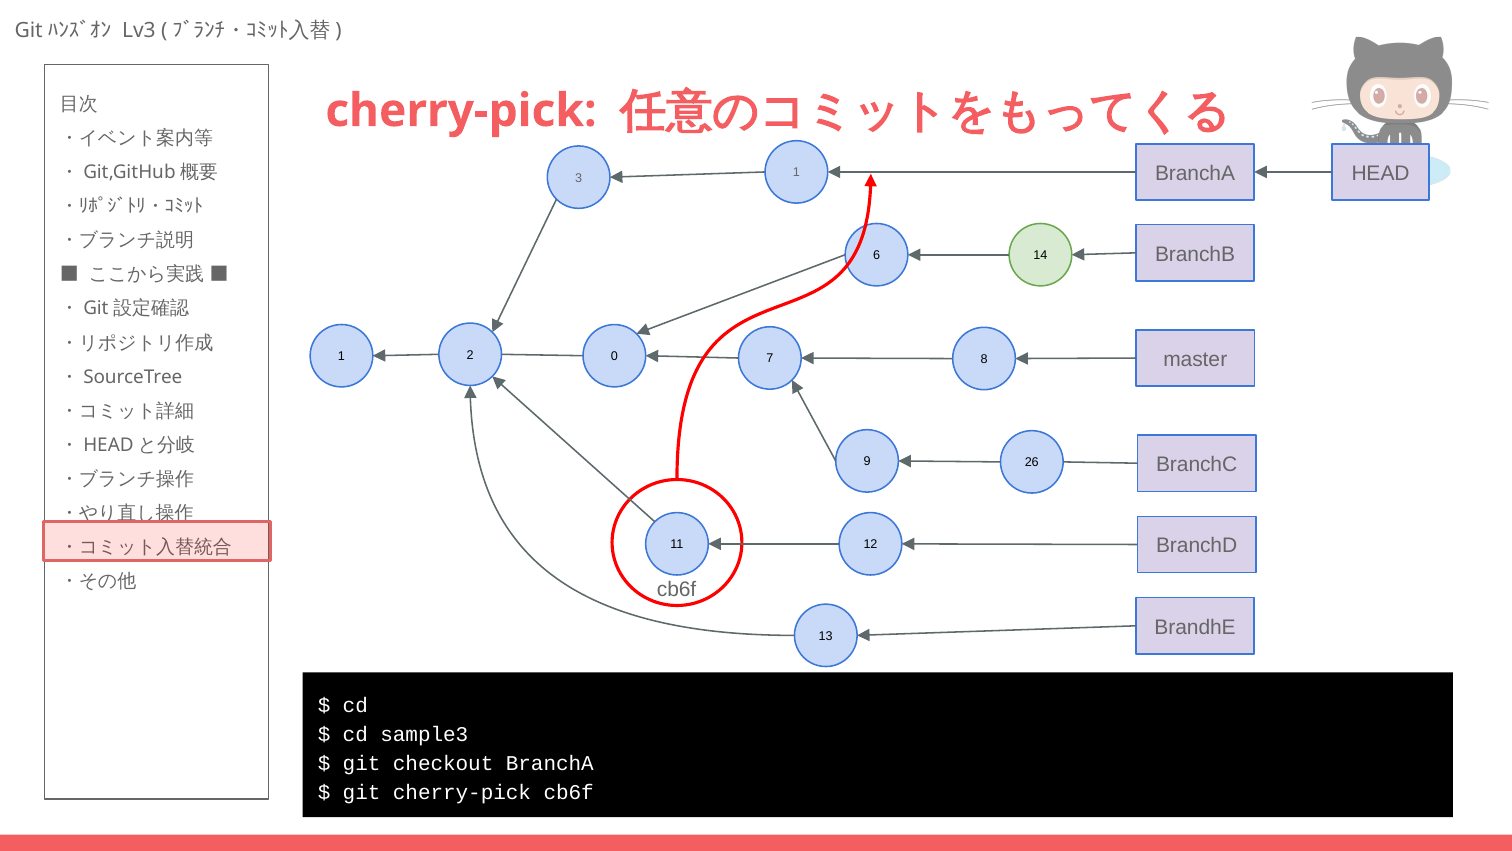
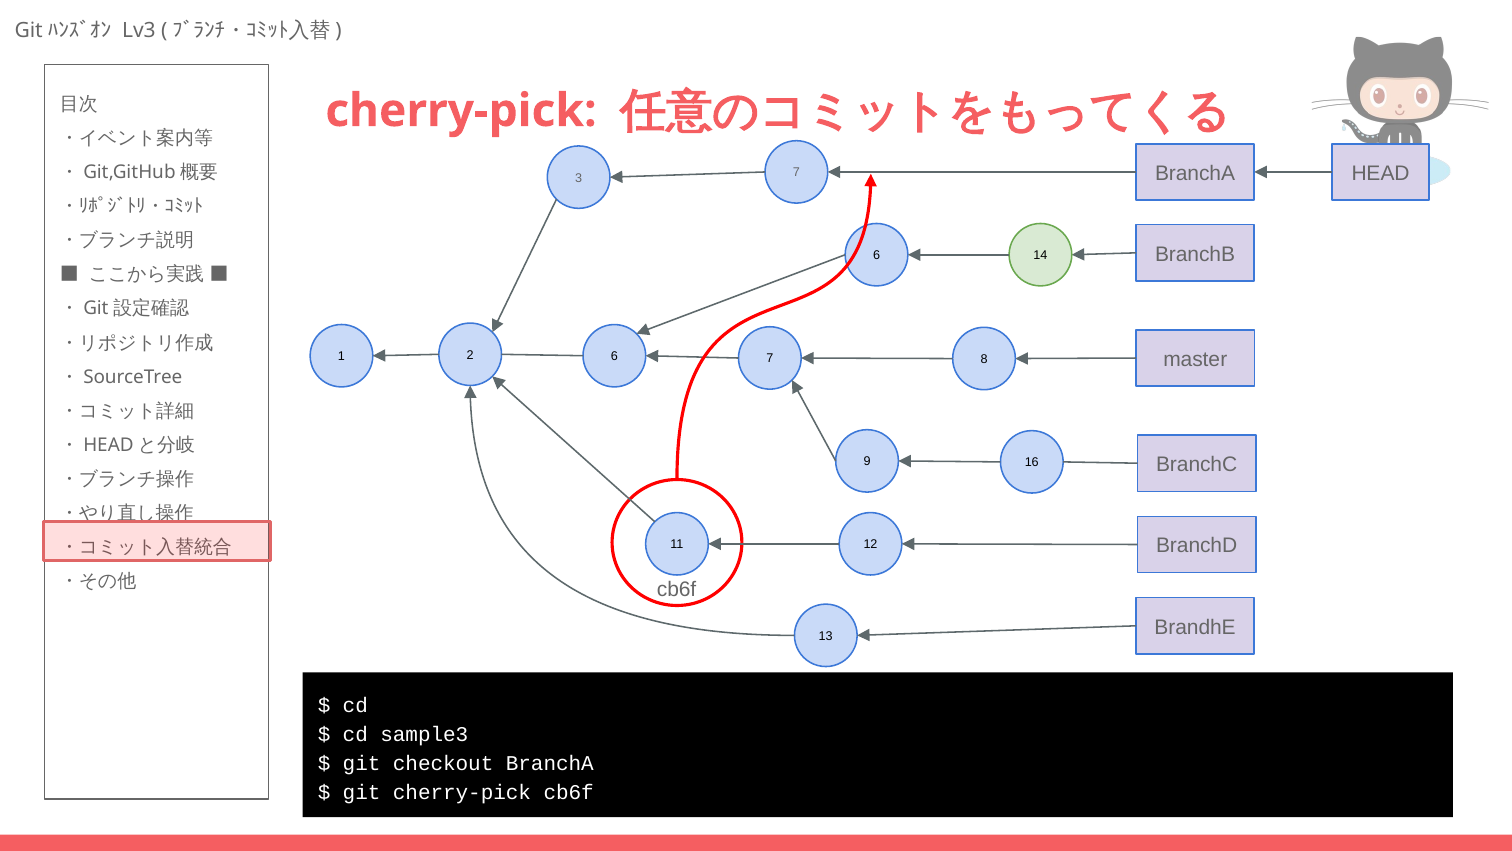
3 1: 1 -> 7
2 0: 0 -> 6
26: 26 -> 16
